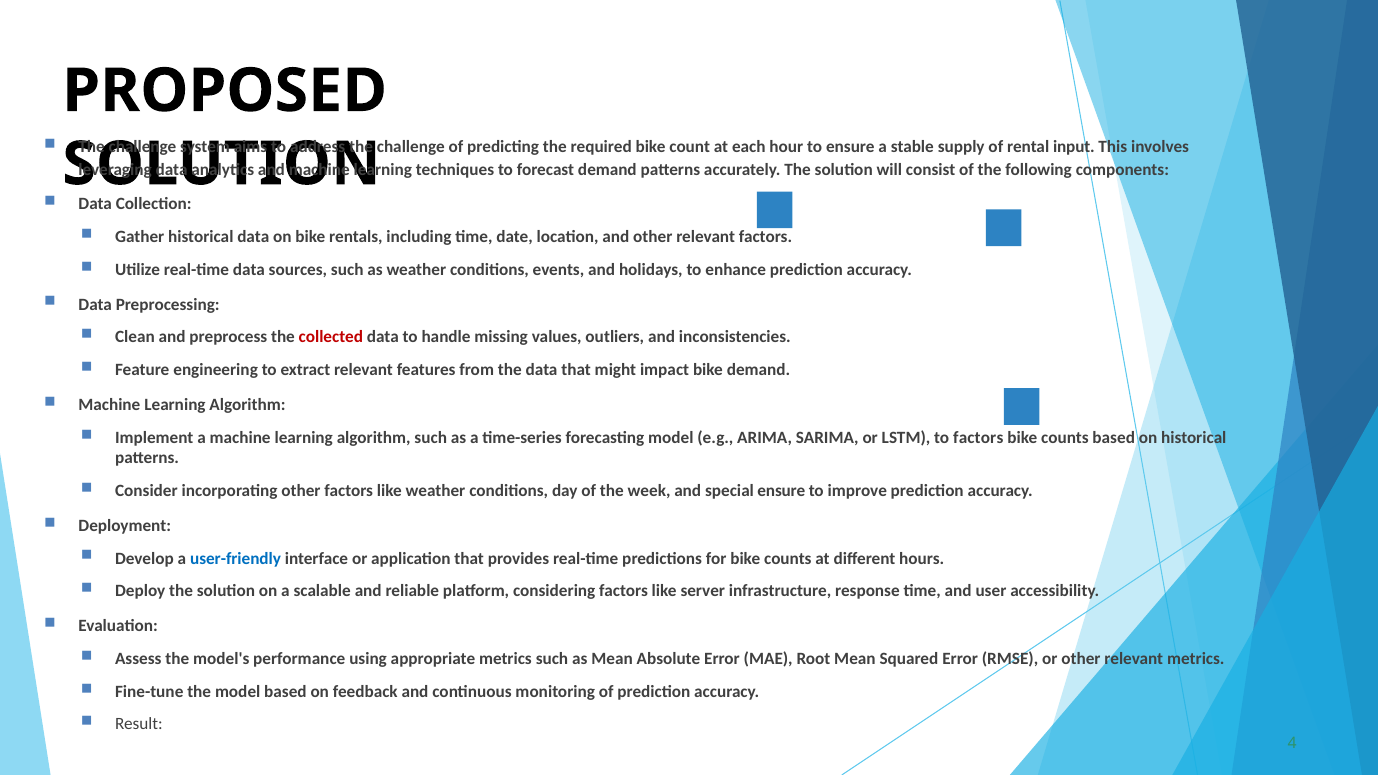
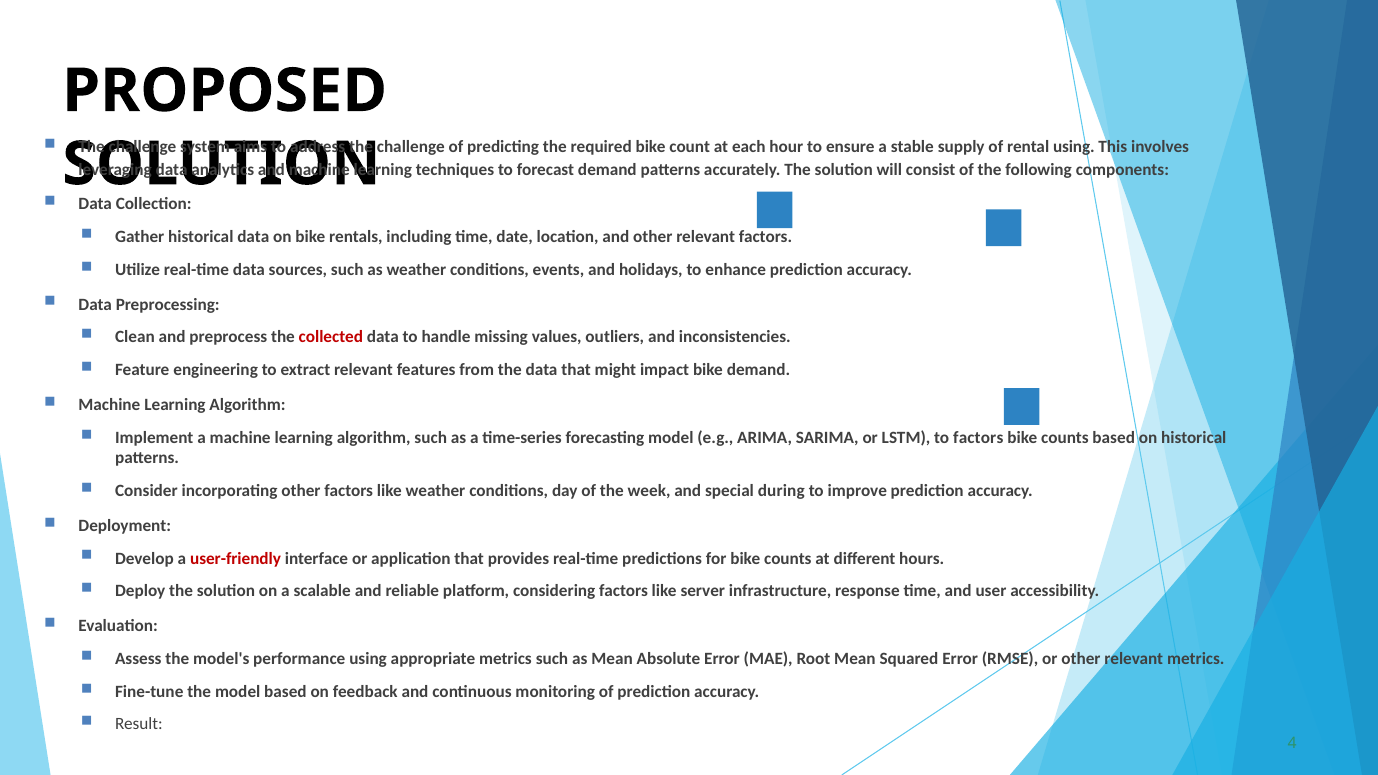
rental input: input -> using
special ensure: ensure -> during
user-friendly colour: blue -> red
